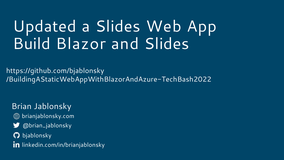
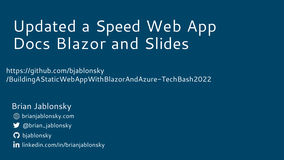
a Slides: Slides -> Speed
Build: Build -> Docs
